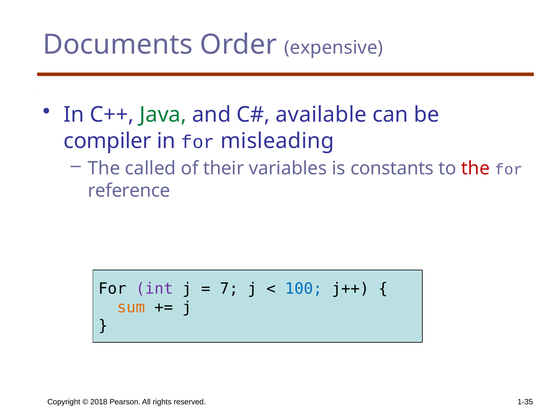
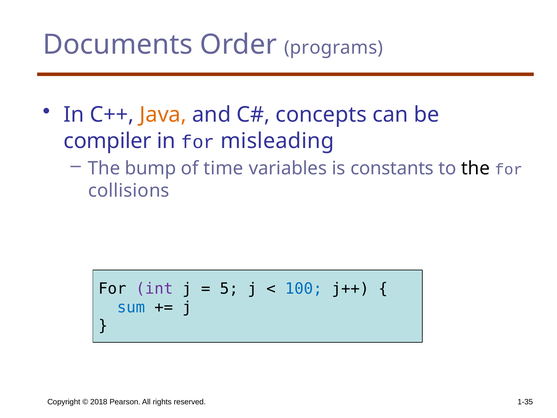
expensive: expensive -> programs
Java colour: green -> orange
available: available -> concepts
called: called -> bump
their: their -> time
the at (476, 168) colour: red -> black
reference: reference -> collisions
7: 7 -> 5
sum colour: orange -> blue
